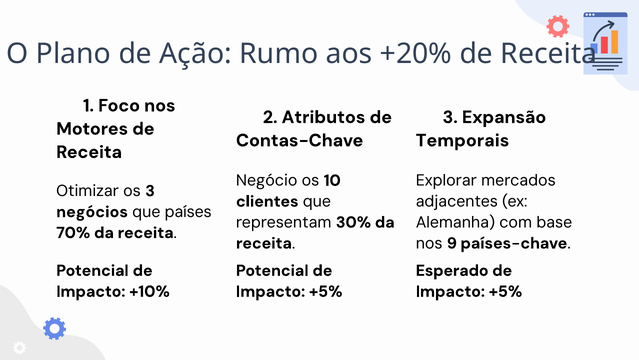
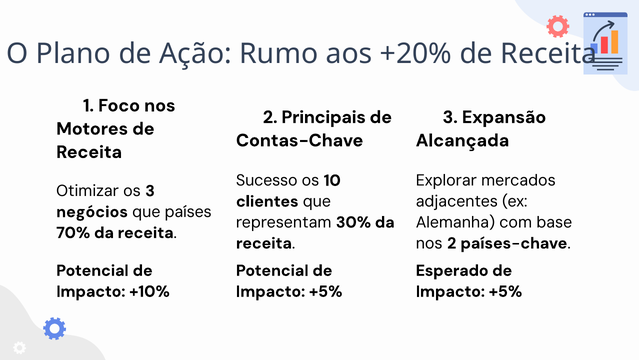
Atributos: Atributos -> Principais
Temporais: Temporais -> Alcançada
Negócio: Negócio -> Sucesso
nos 9: 9 -> 2
